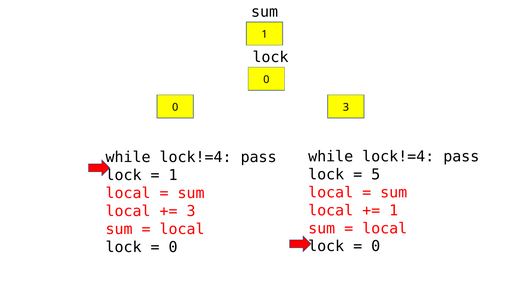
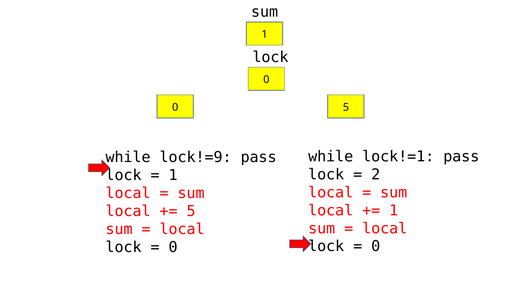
0 3: 3 -> 5
lock!=4 at (398, 156): lock!=4 -> lock!=1
lock!=4 at (196, 157): lock!=4 -> lock!=9
5: 5 -> 2
3 at (191, 211): 3 -> 5
